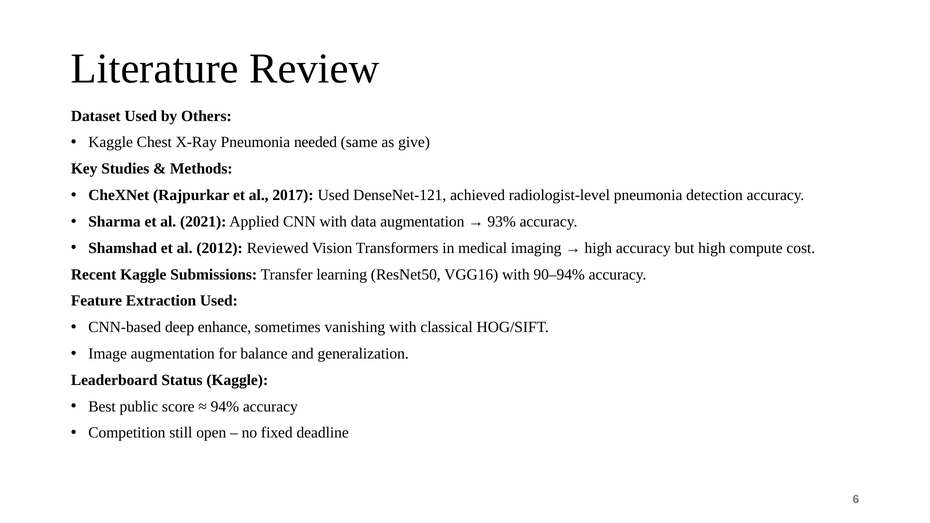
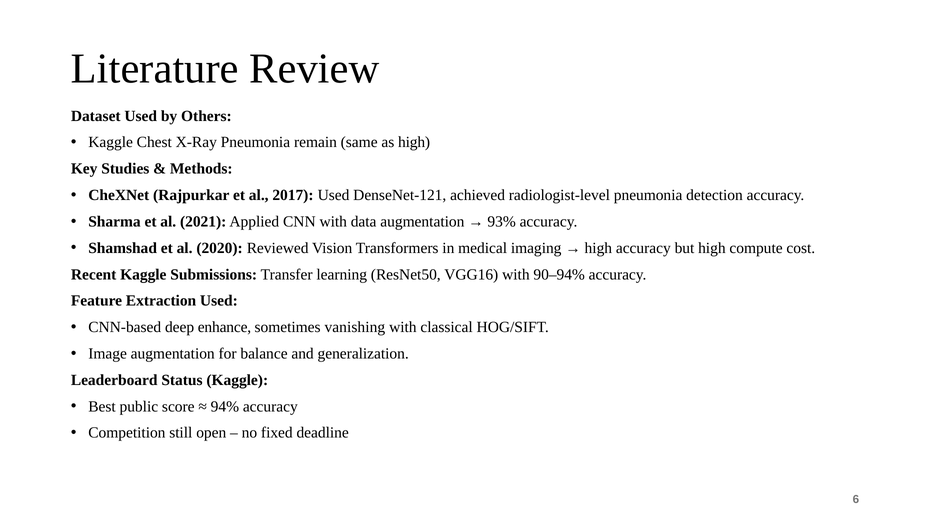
needed: needed -> remain
as give: give -> high
2012: 2012 -> 2020
